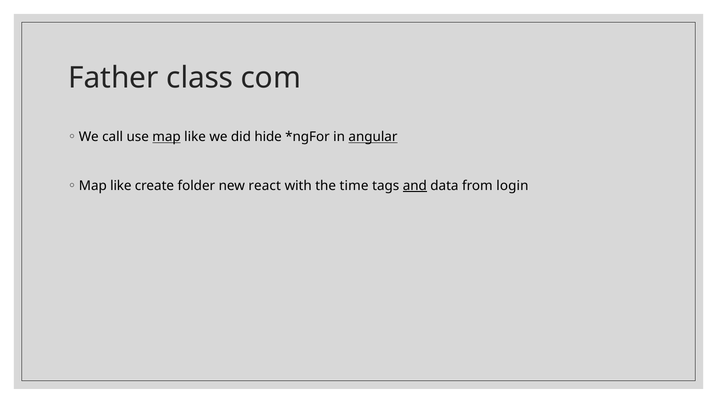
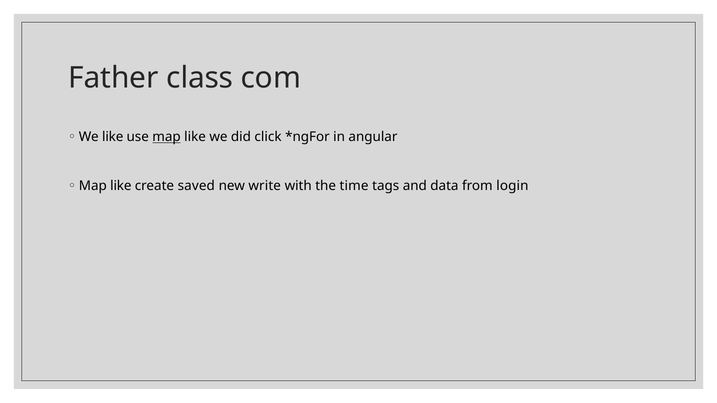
We call: call -> like
hide: hide -> click
angular underline: present -> none
folder: folder -> saved
react: react -> write
and underline: present -> none
